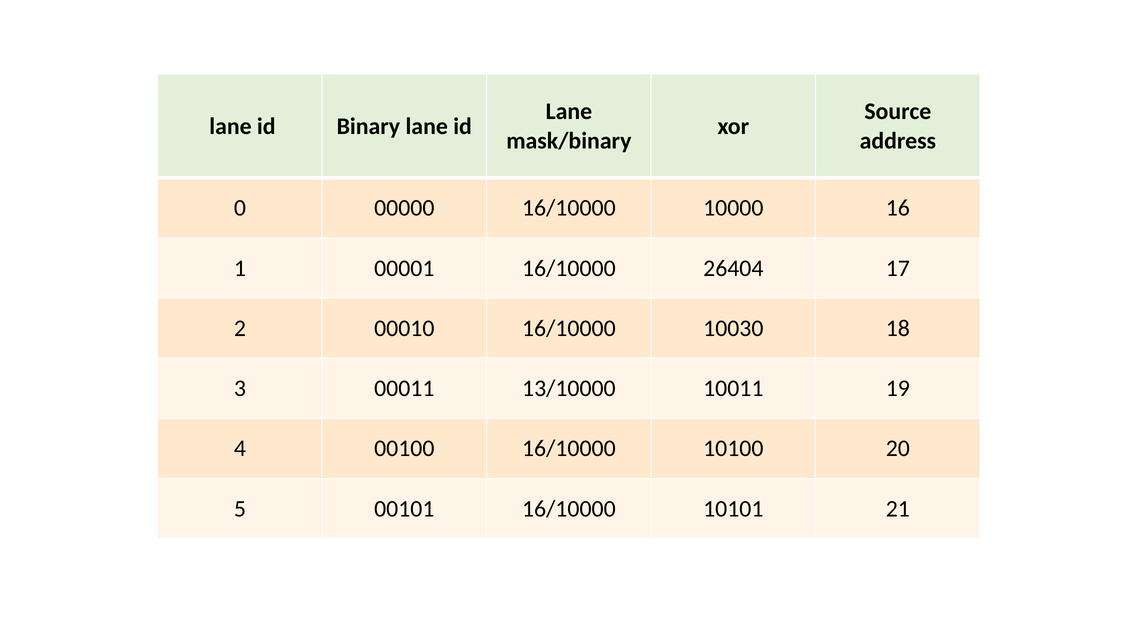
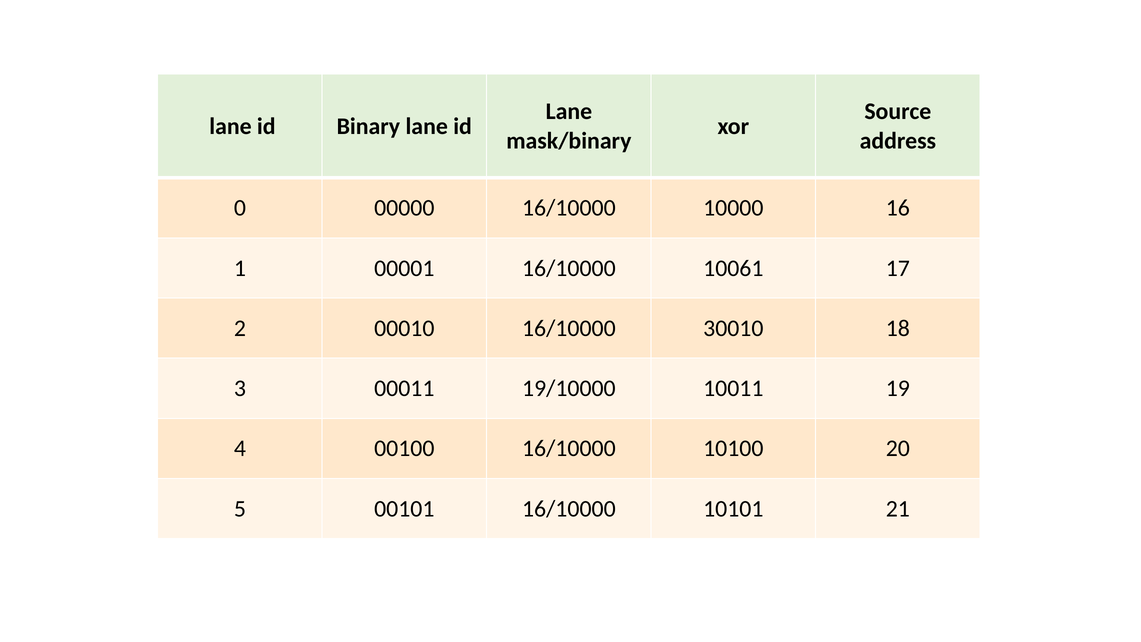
26404: 26404 -> 10061
10030: 10030 -> 30010
13/10000: 13/10000 -> 19/10000
